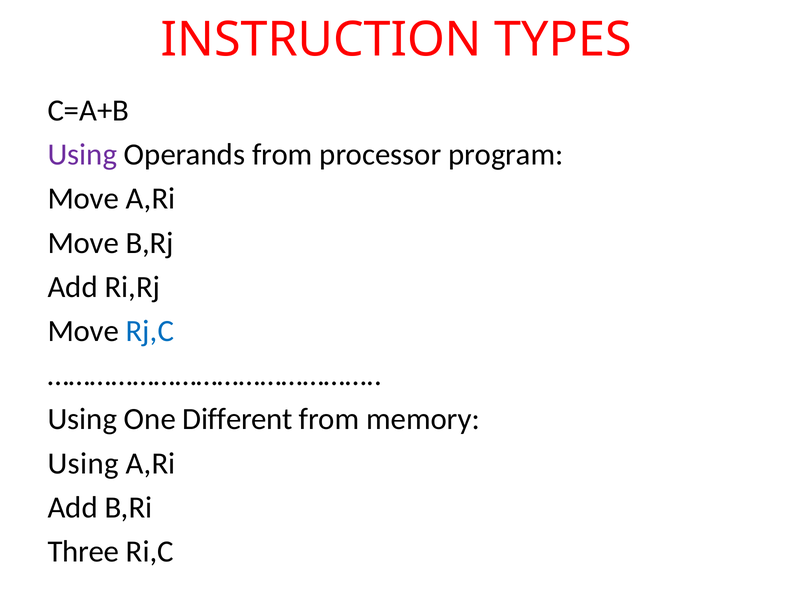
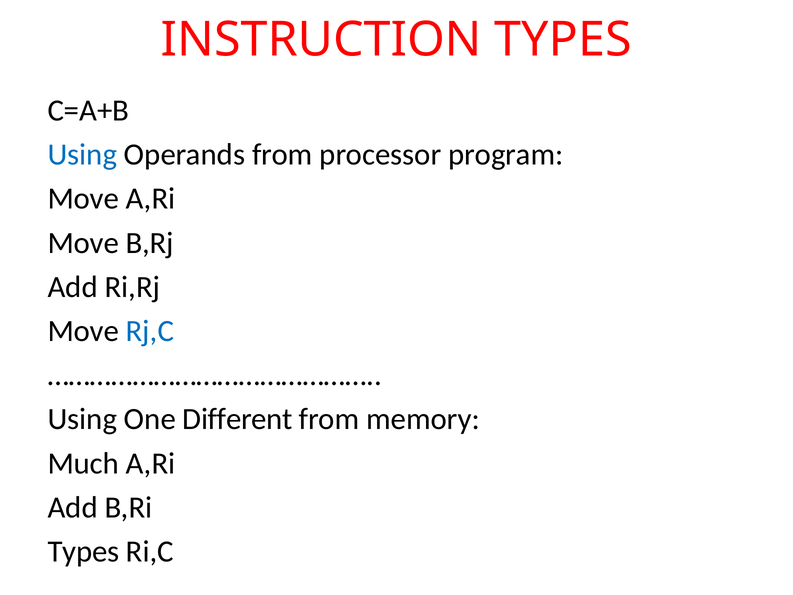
Using at (82, 155) colour: purple -> blue
Using at (83, 463): Using -> Much
Three at (83, 551): Three -> Types
